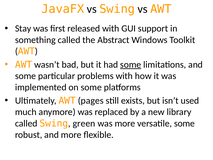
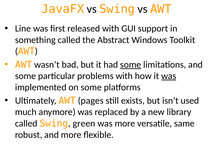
Stay: Stay -> Line
was at (169, 76) underline: none -> present
versatile some: some -> same
